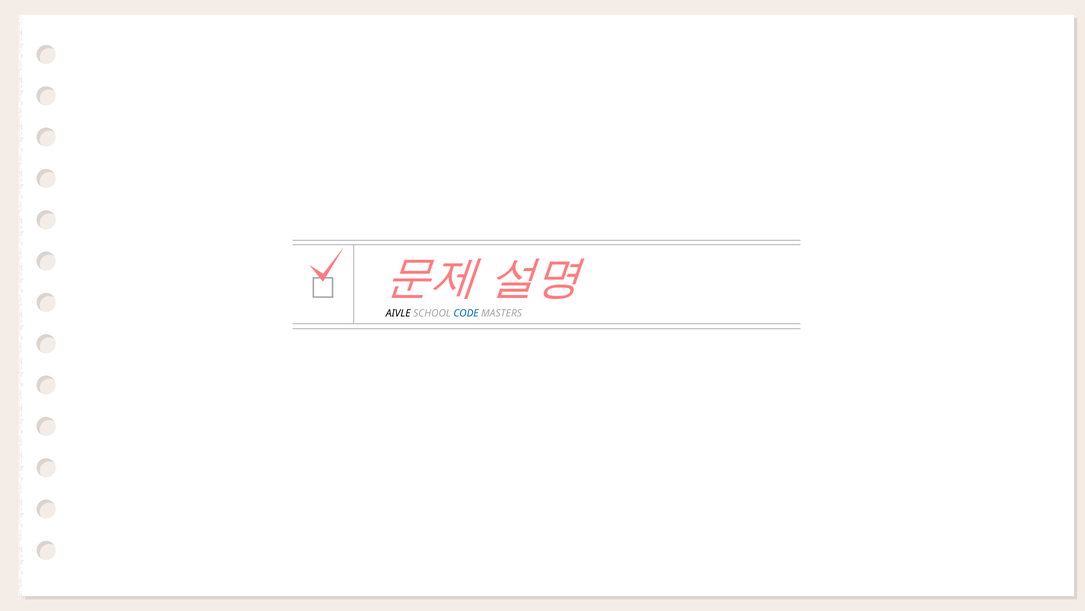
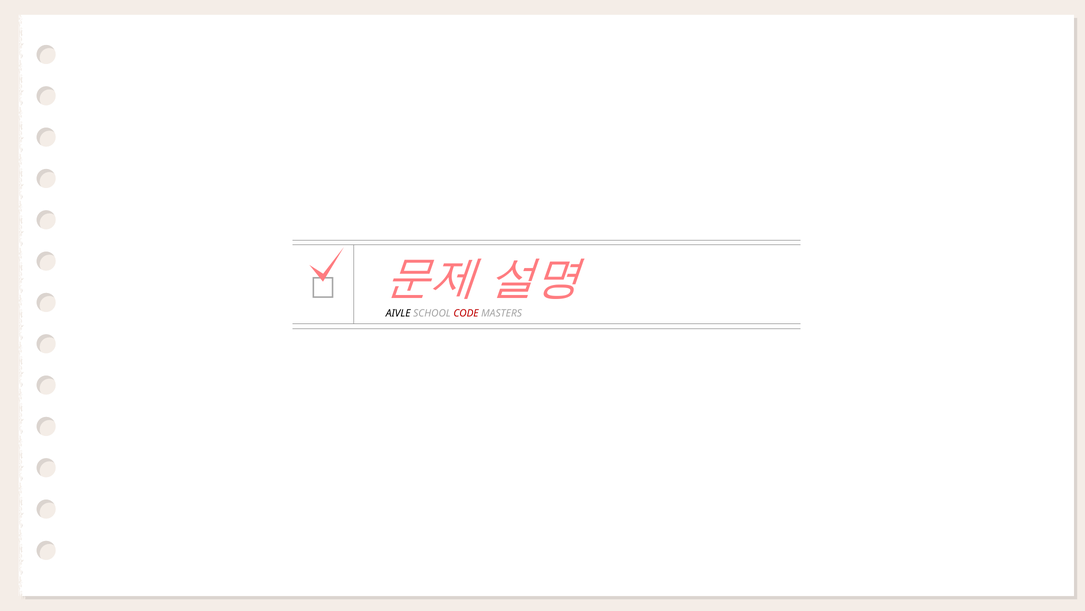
CODE colour: blue -> red
